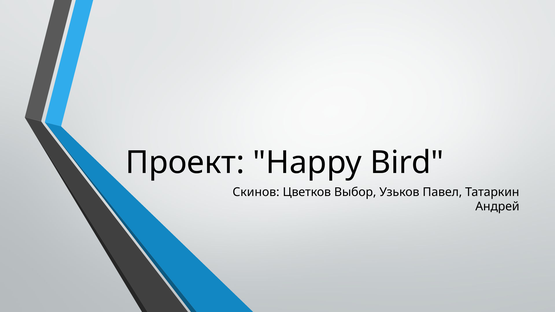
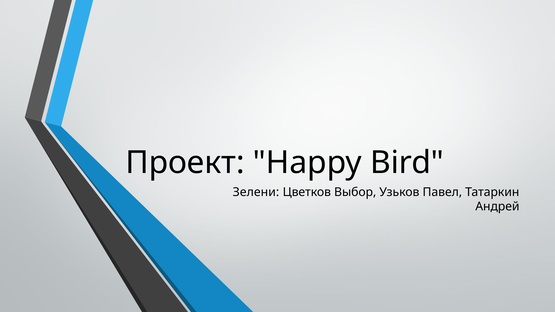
Скинов: Скинов -> Зелени
